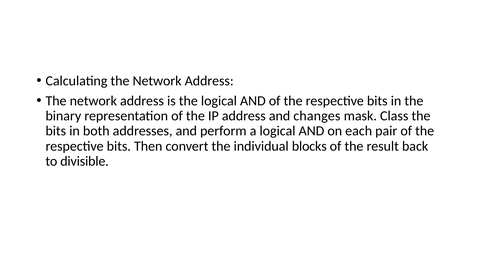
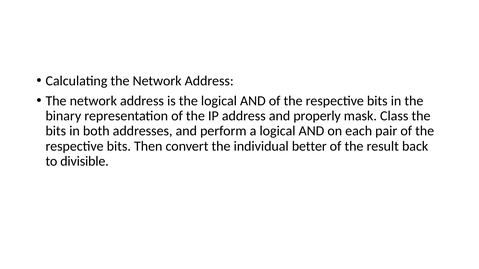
changes: changes -> properly
blocks: blocks -> better
